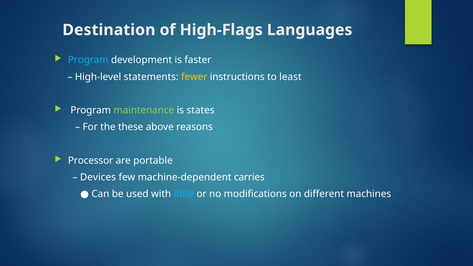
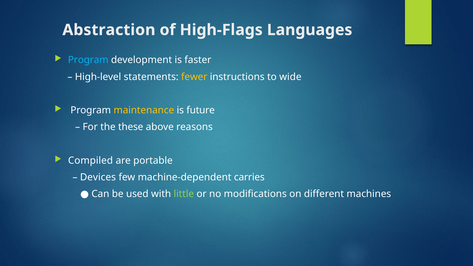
Destination: Destination -> Abstraction
least: least -> wide
maintenance colour: light green -> yellow
states: states -> future
Processor: Processor -> Compiled
little colour: light blue -> light green
